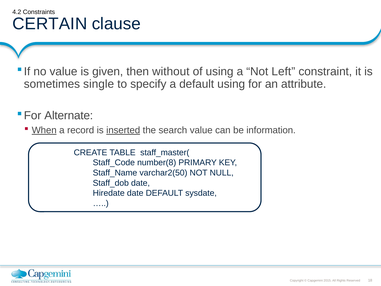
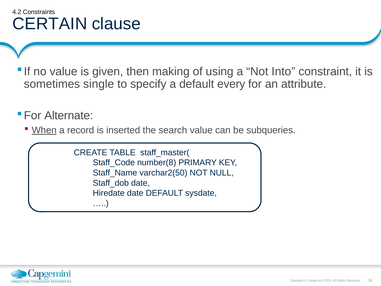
without: without -> making
Left: Left -> Into
default using: using -> every
inserted underline: present -> none
information: information -> subqueries
